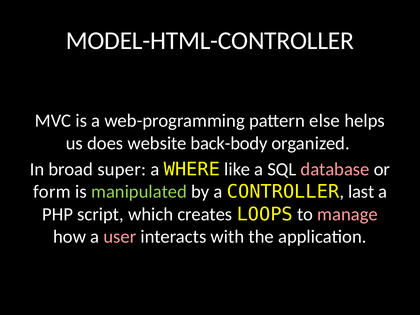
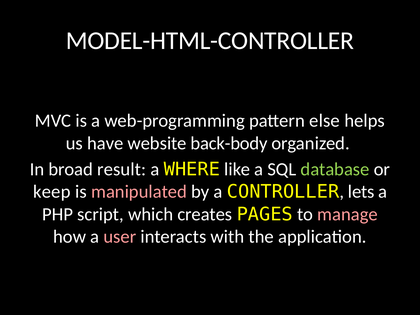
does: does -> have
super: super -> result
database colour: pink -> light green
form: form -> keep
manipulated colour: light green -> pink
last: last -> lets
LOOPS: LOOPS -> PAGES
